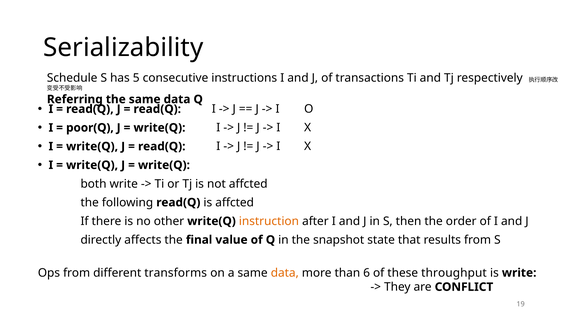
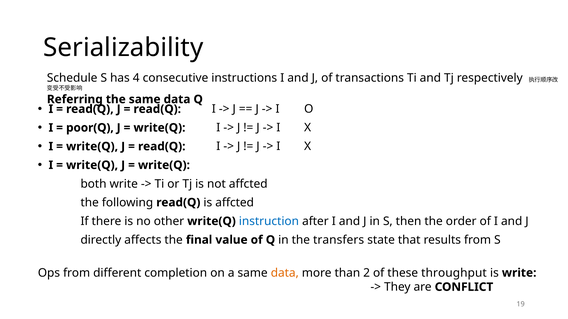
5: 5 -> 4
instruction colour: orange -> blue
snapshot: snapshot -> transfers
transforms: transforms -> completion
6: 6 -> 2
